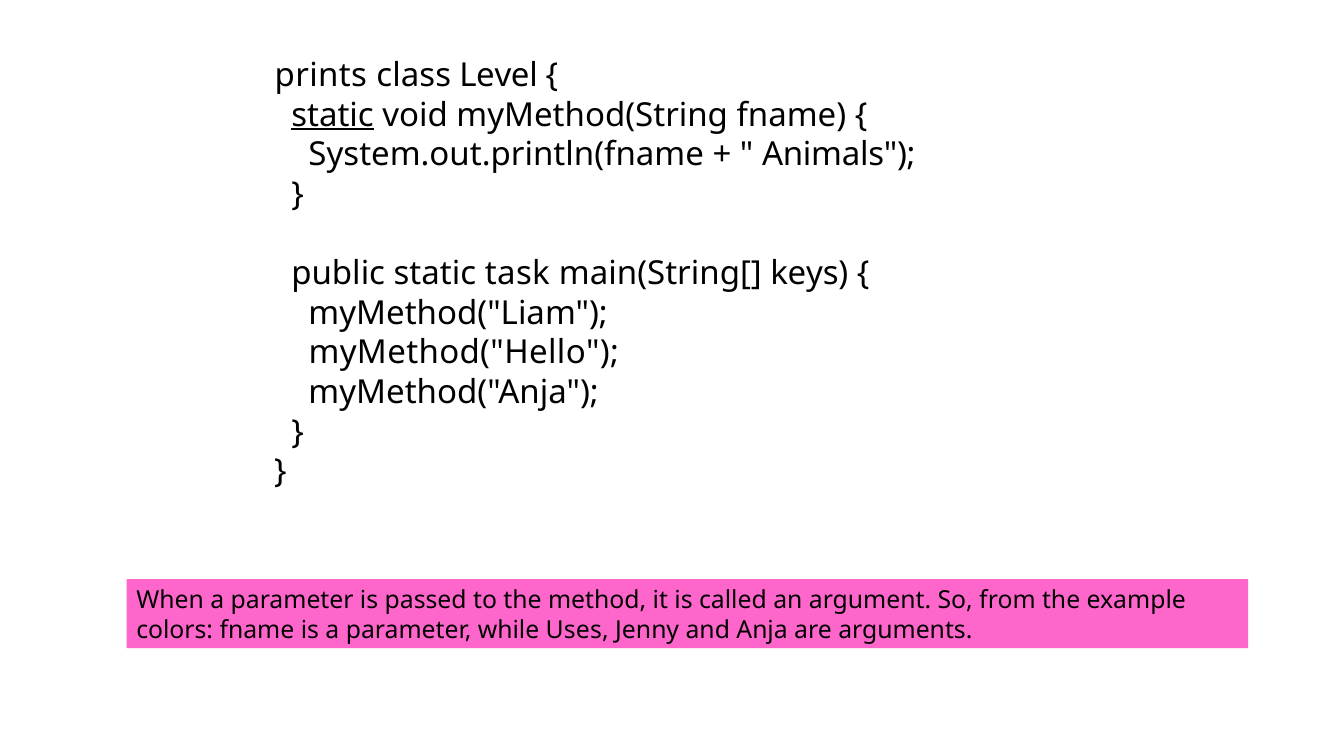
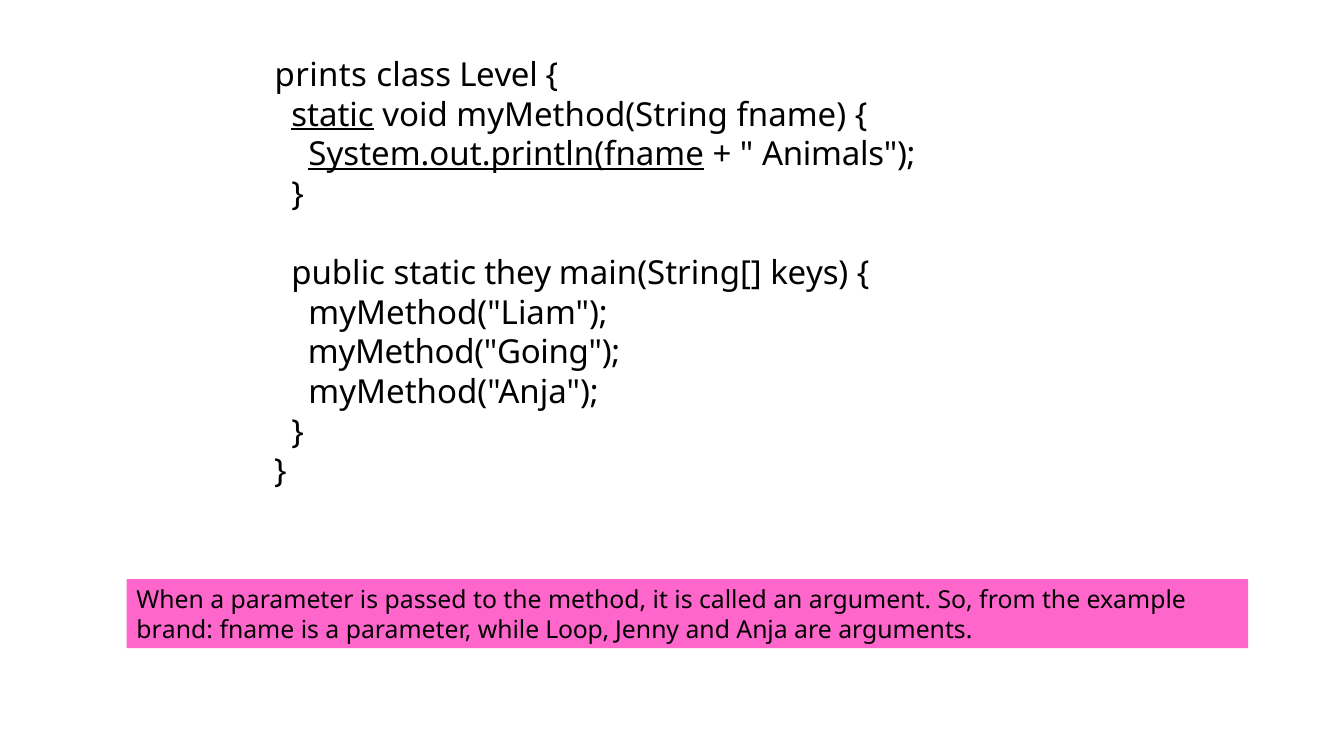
System.out.println(fname underline: none -> present
task: task -> they
myMethod("Hello: myMethod("Hello -> myMethod("Going
colors: colors -> brand
Uses: Uses -> Loop
